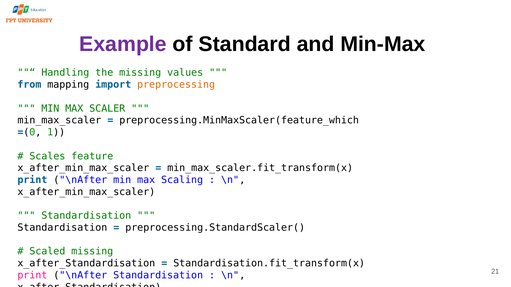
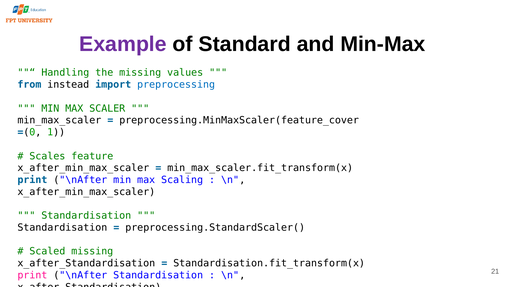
mapping: mapping -> instead
preprocessing colour: orange -> blue
preprocessing.MinMaxScaler(feature_which: preprocessing.MinMaxScaler(feature_which -> preprocessing.MinMaxScaler(feature_cover
